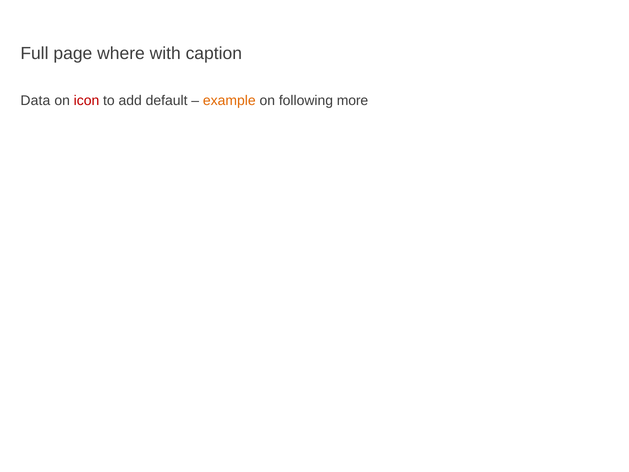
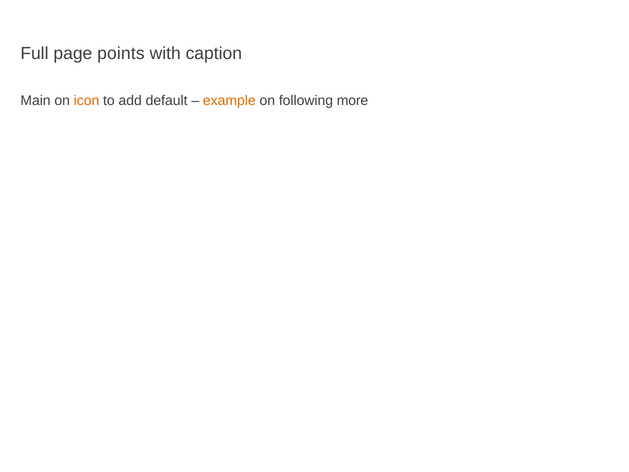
where: where -> points
Data: Data -> Main
icon colour: red -> orange
